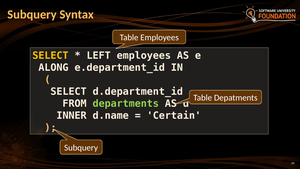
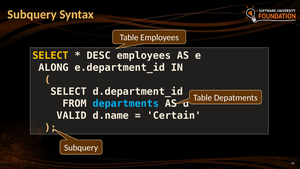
LEFT: LEFT -> DESC
departments colour: light green -> light blue
INNER: INNER -> VALID
